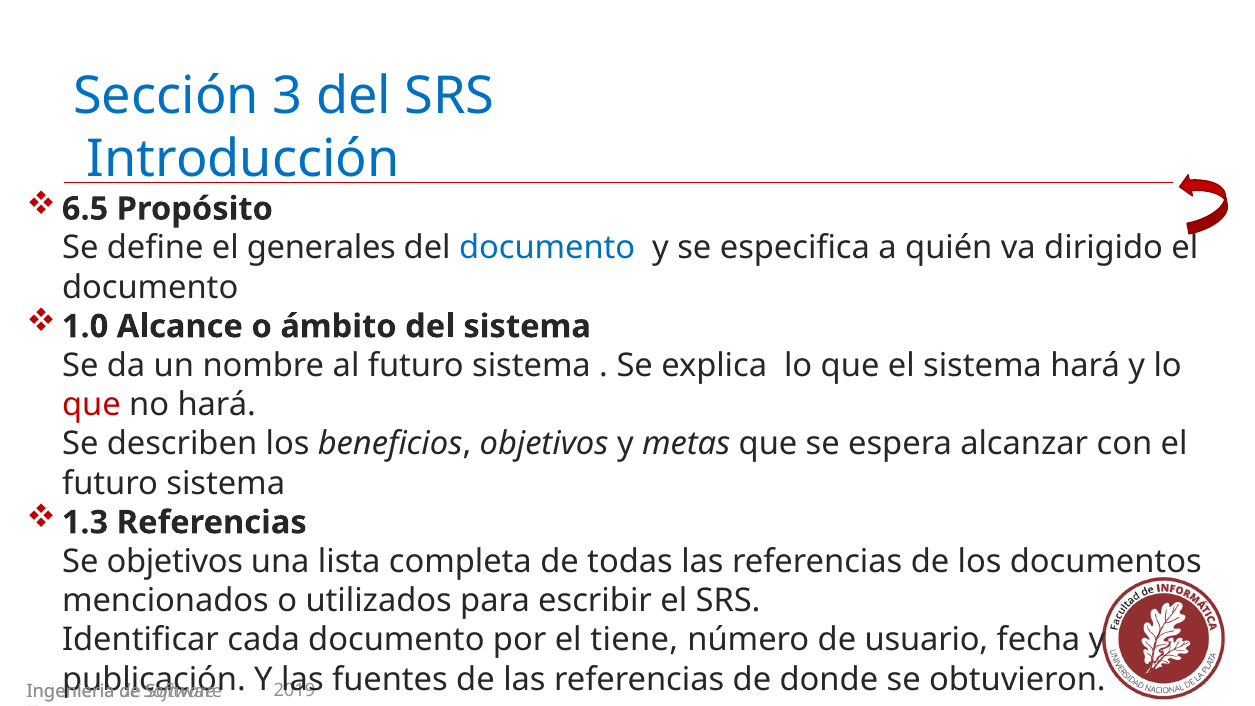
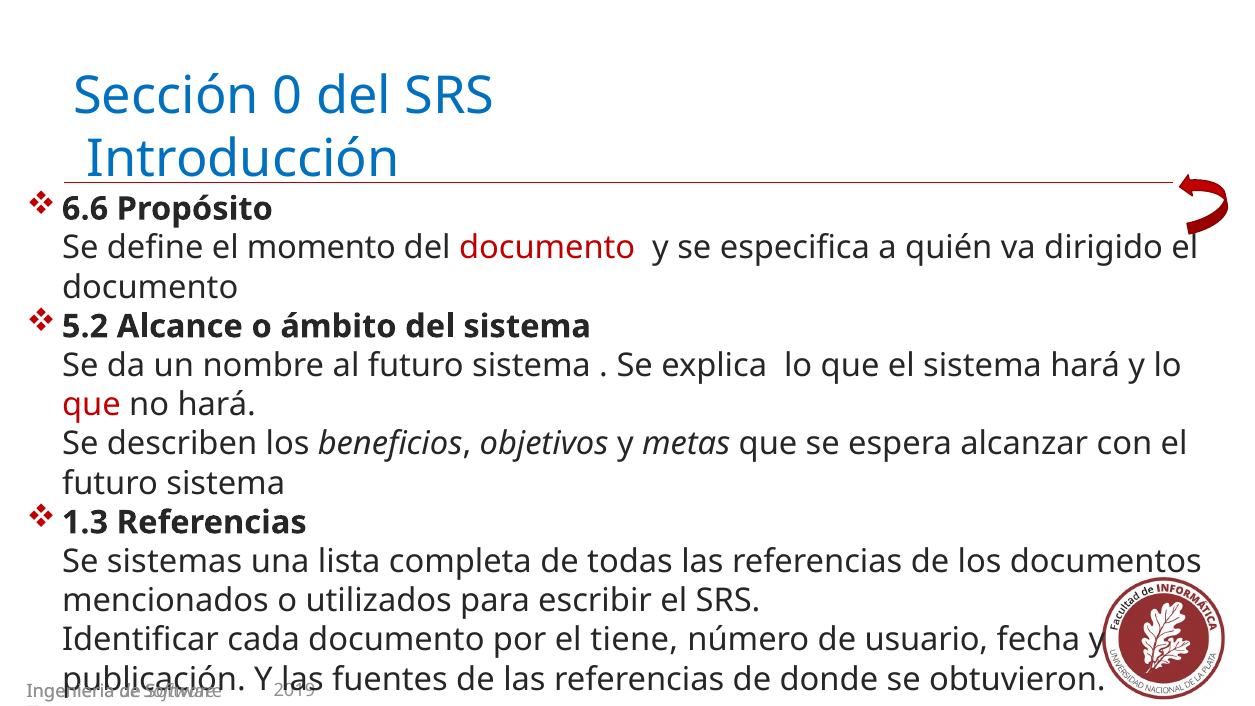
3: 3 -> 0
6.5: 6.5 -> 6.6
generales: generales -> momento
documento at (547, 248) colour: blue -> red
1.0: 1.0 -> 5.2
Se objetivos: objetivos -> sistemas
